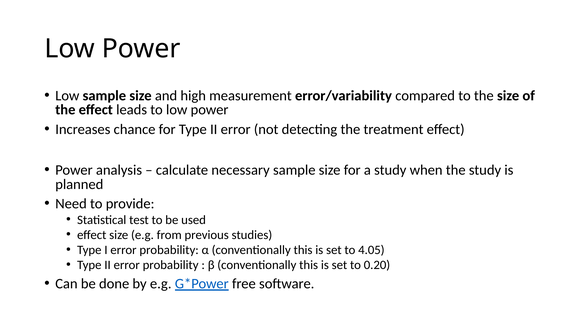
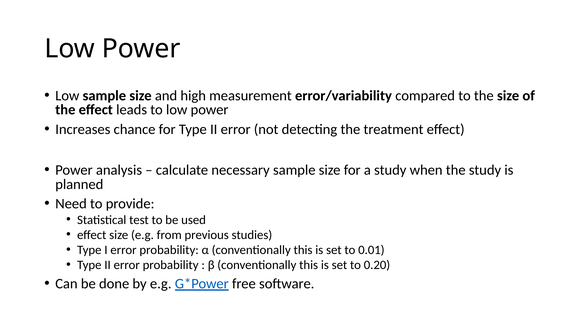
4.05: 4.05 -> 0.01
